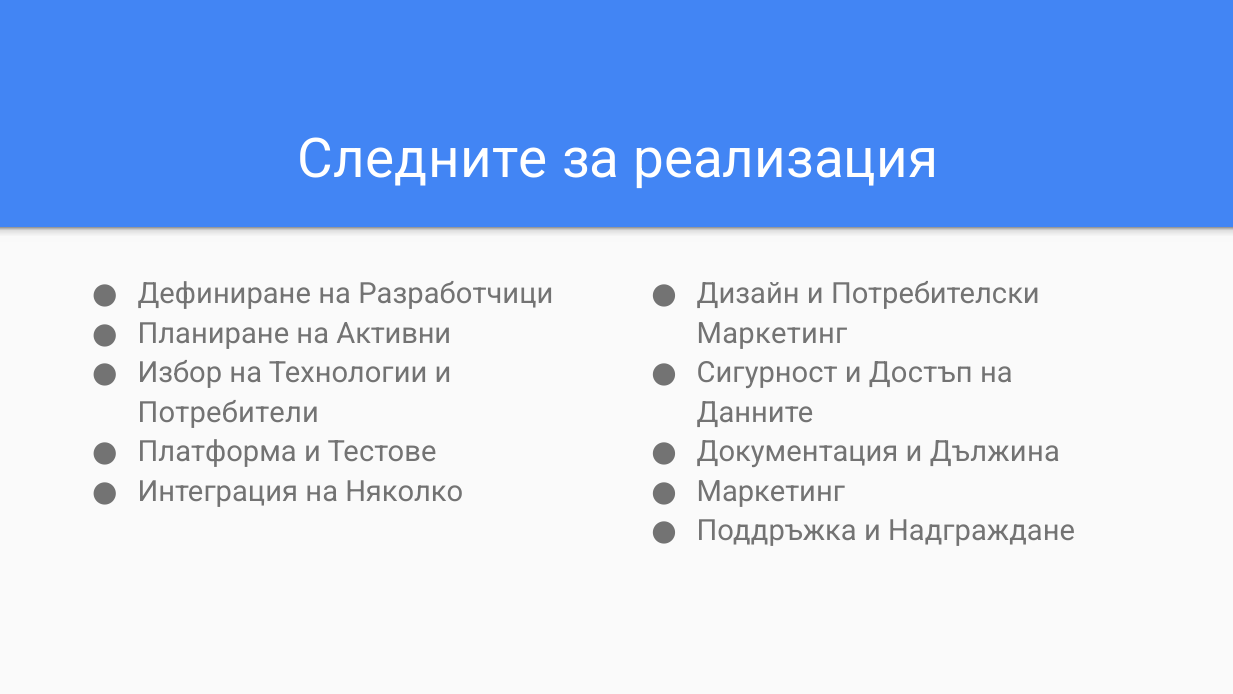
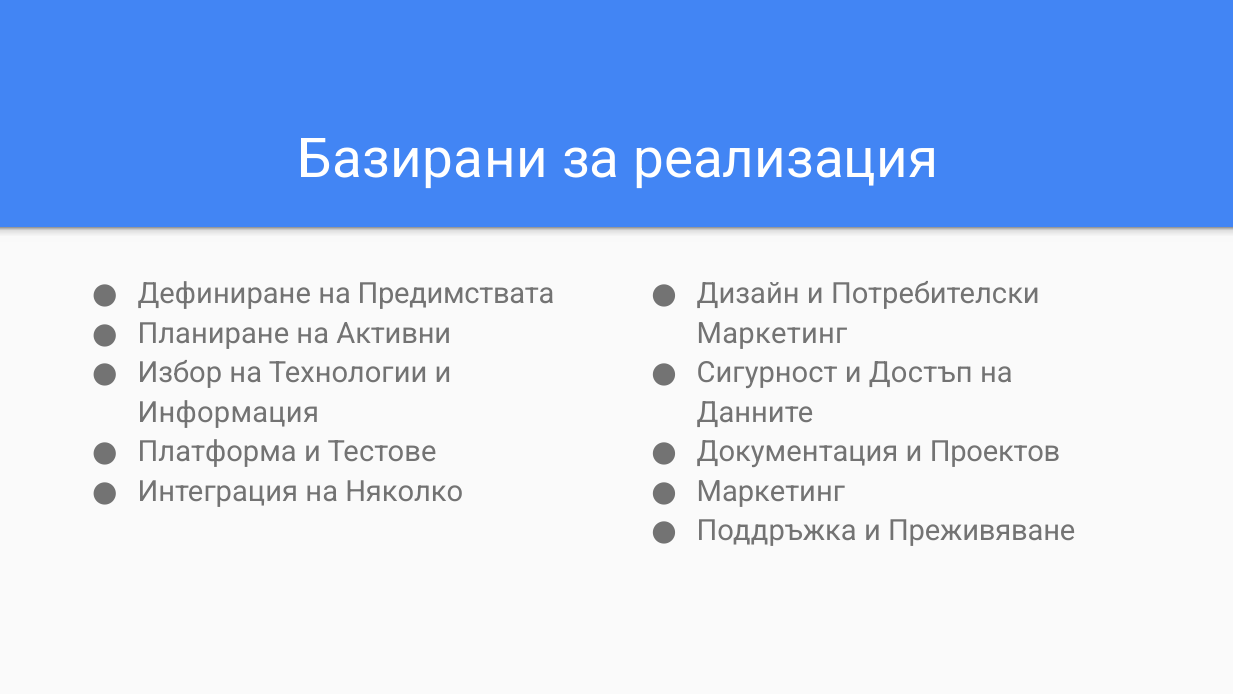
Следните: Следните -> Базирани
Разработчици: Разработчици -> Предимствата
Потребители: Потребители -> Информация
Дължина: Дължина -> Проектов
Надграждане: Надграждане -> Преживяване
